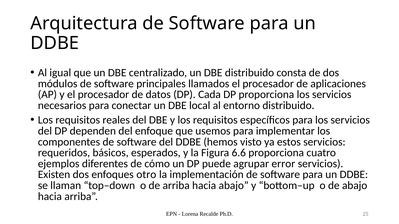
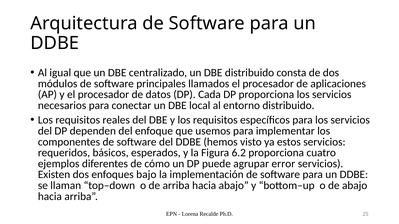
6.6: 6.6 -> 6.2
otro: otro -> bajo
